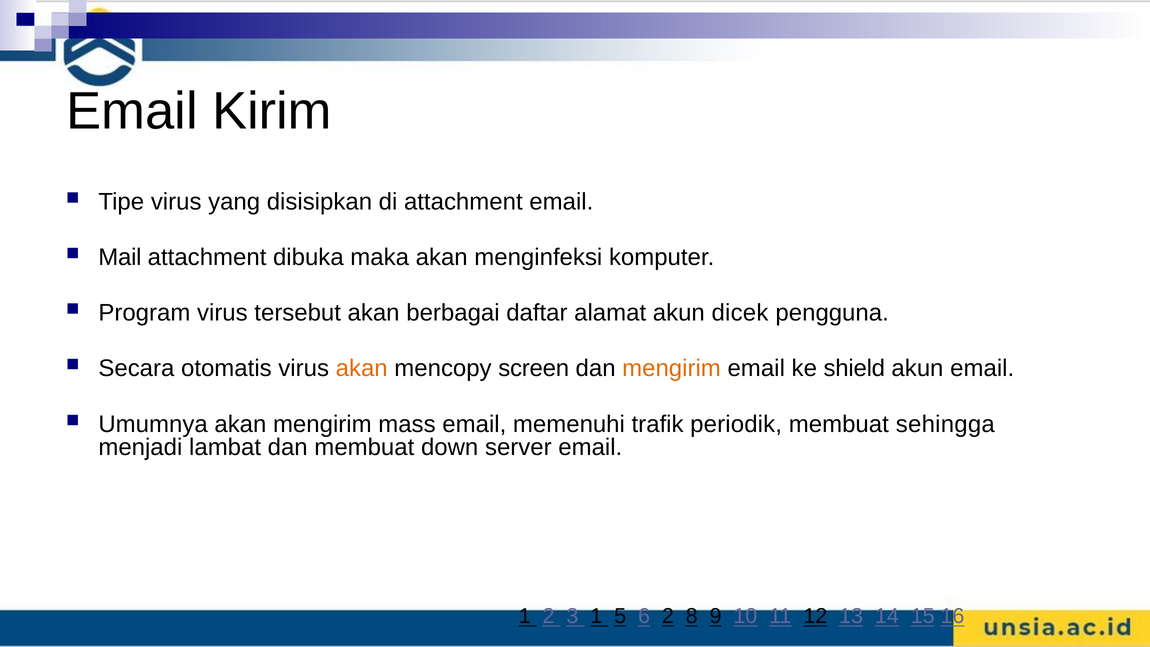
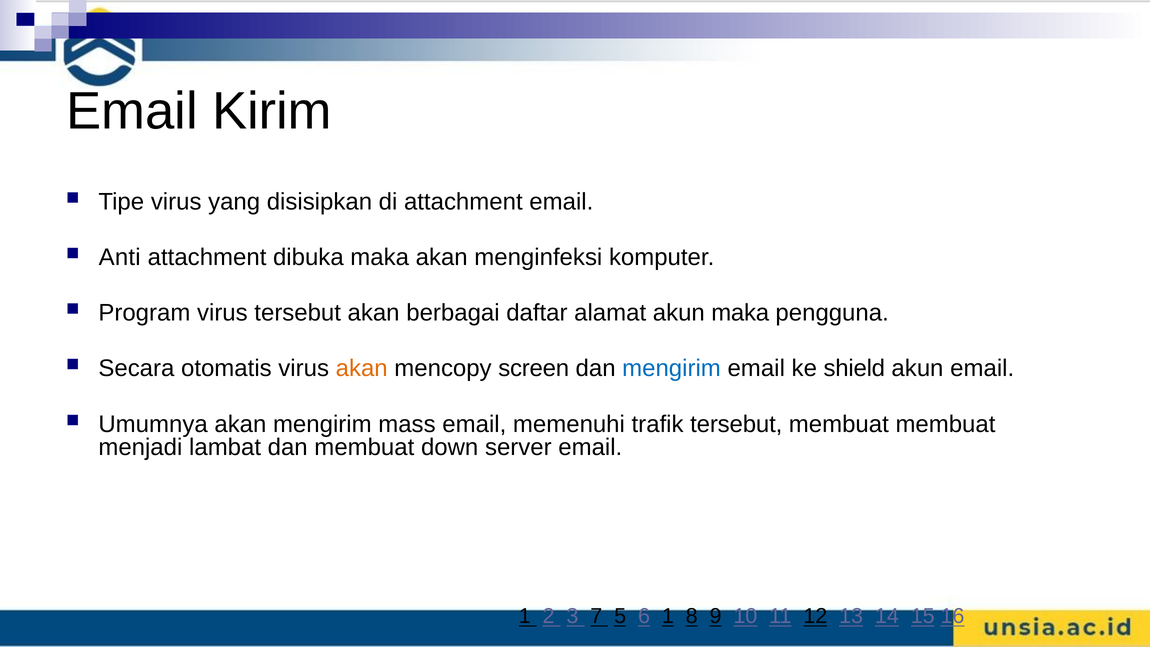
Mail: Mail -> Anti
akun dicek: dicek -> maka
mengirim at (672, 368) colour: orange -> blue
trafik periodik: periodik -> tersebut
membuat sehingga: sehingga -> membuat
3 1: 1 -> 7
6 2: 2 -> 1
